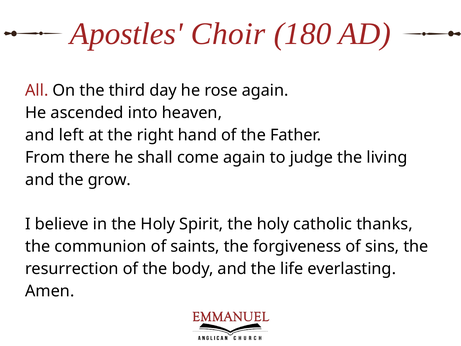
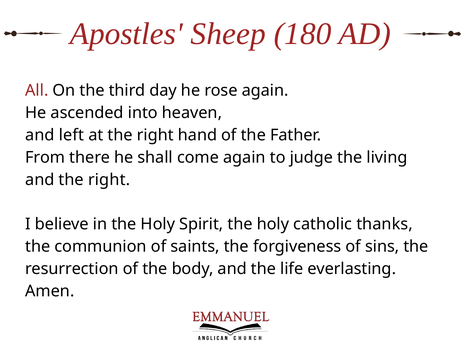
Choir: Choir -> Sheep
and the grow: grow -> right
